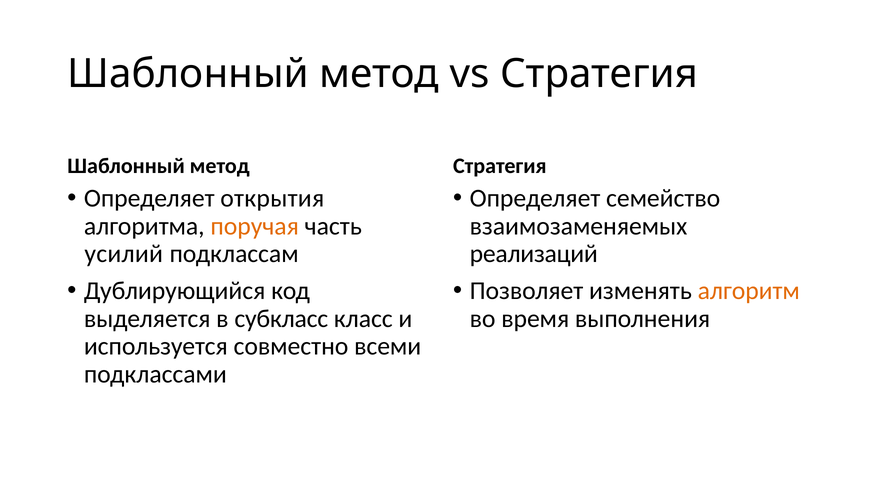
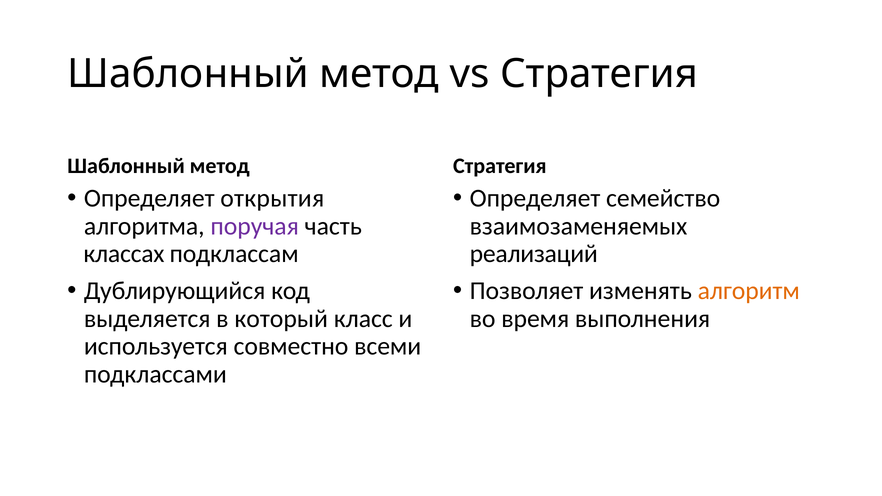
поручая colour: orange -> purple
усилий: усилий -> классах
субкласс: субкласс -> который
